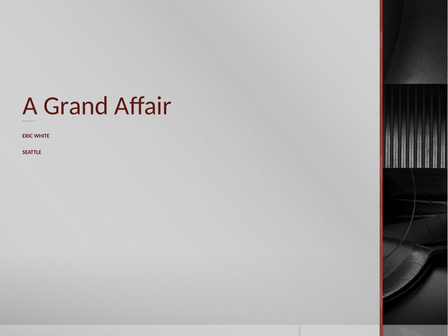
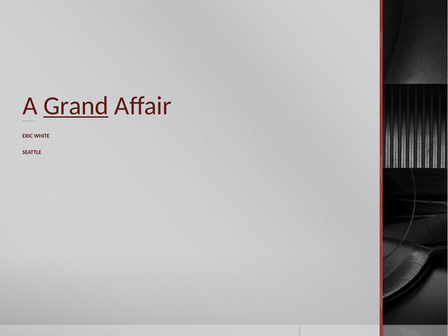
Grand underline: none -> present
